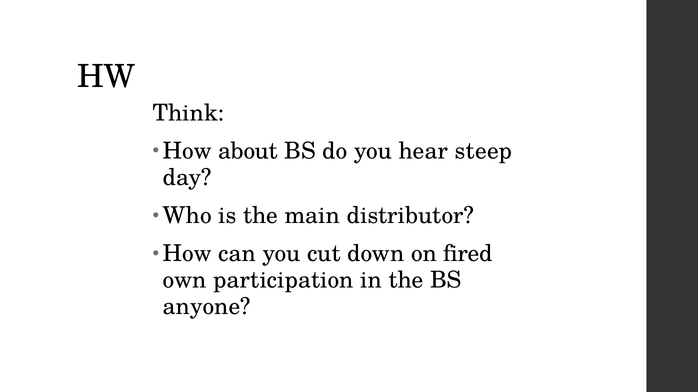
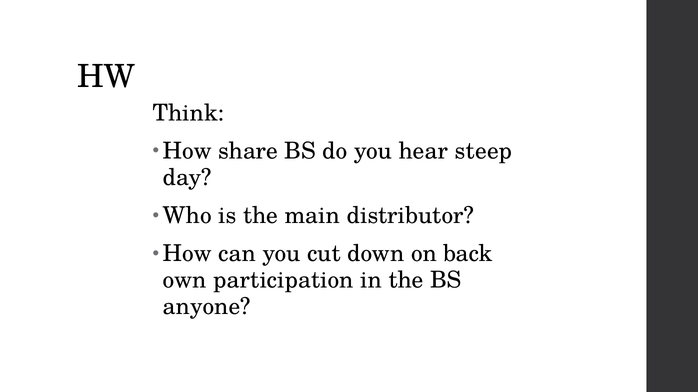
about: about -> share
fired: fired -> back
